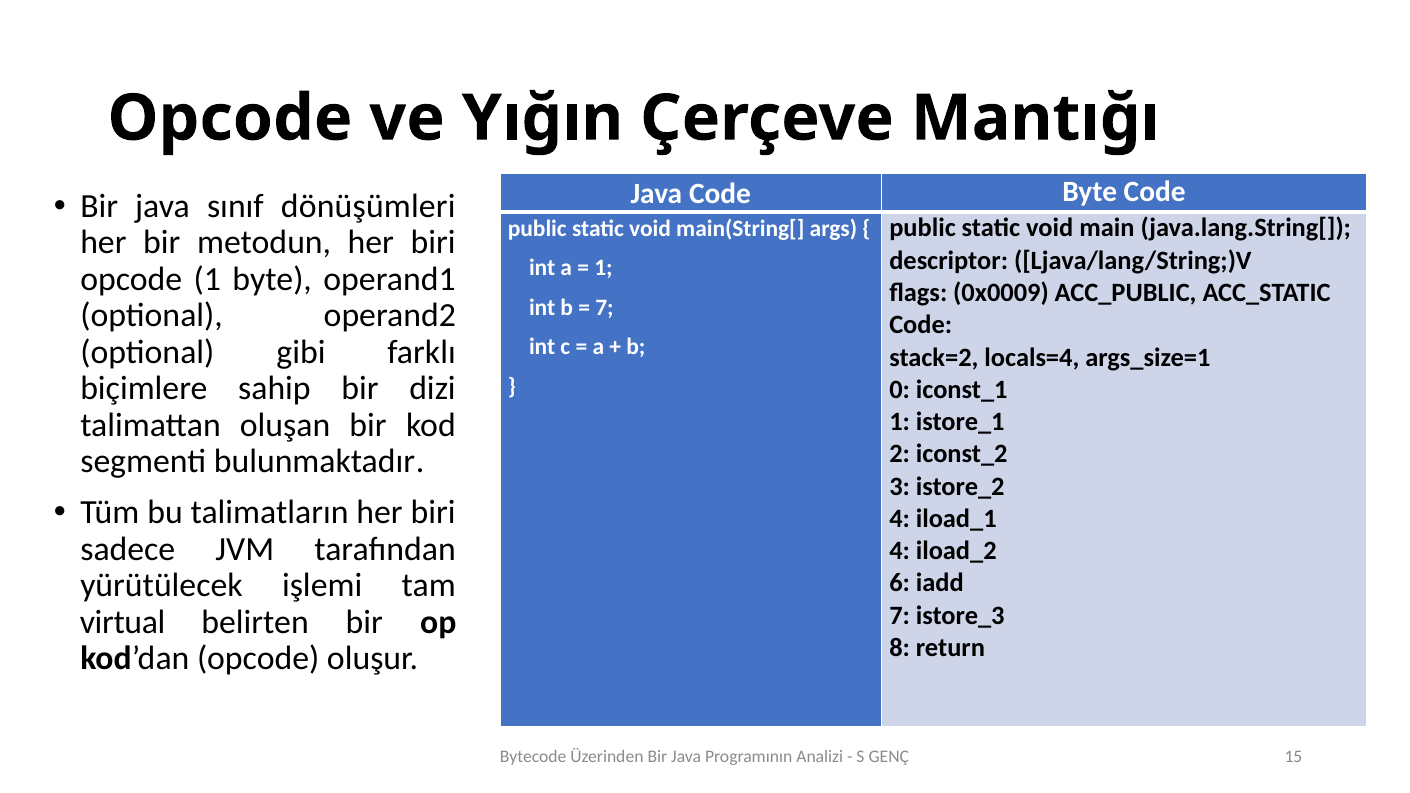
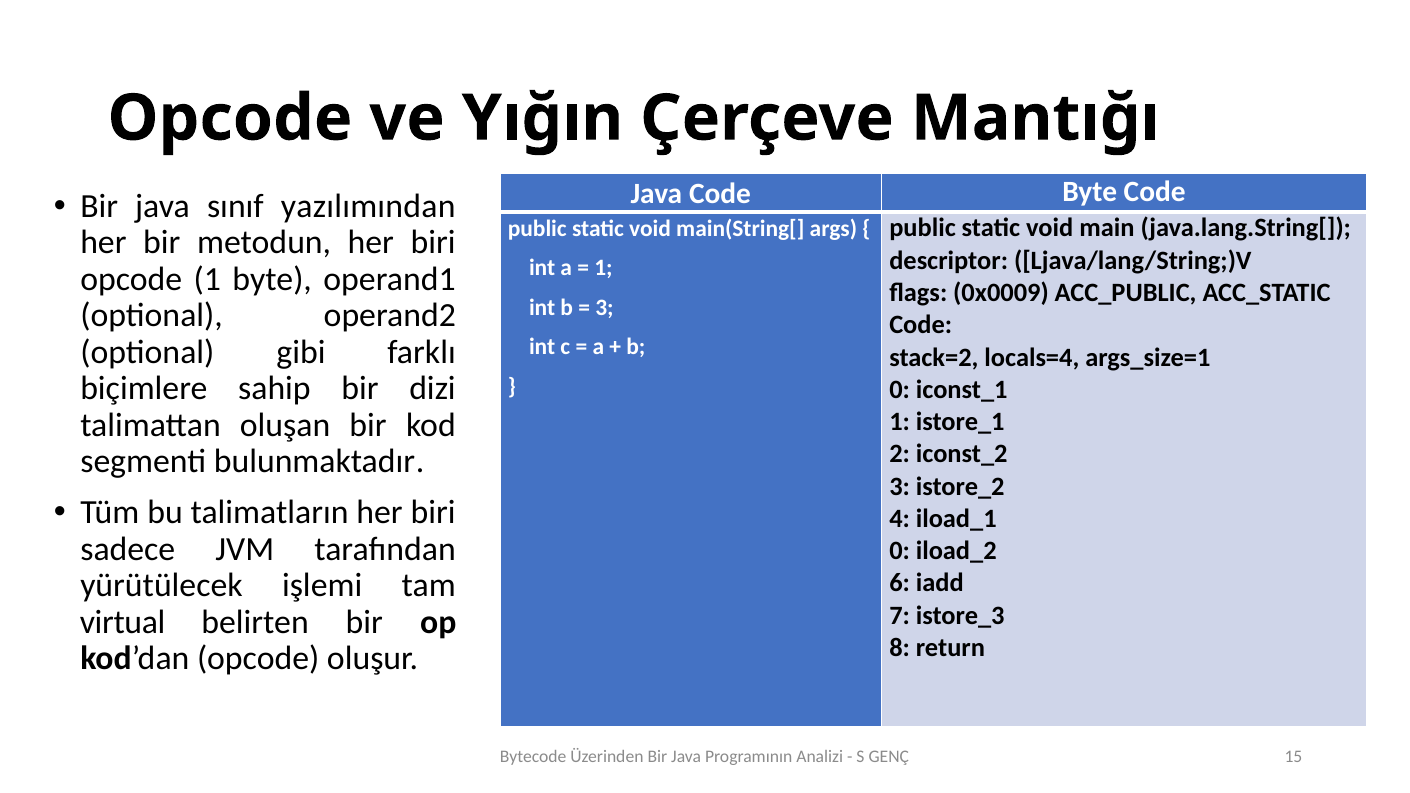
dönüşümleri: dönüşümleri -> yazılımından
7 at (604, 308): 7 -> 3
4 at (900, 551): 4 -> 0
